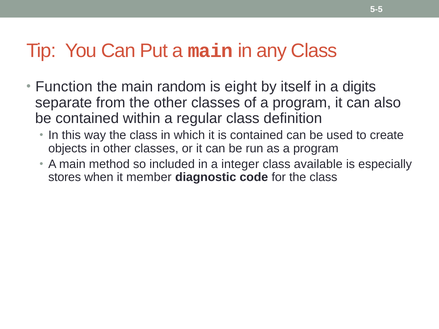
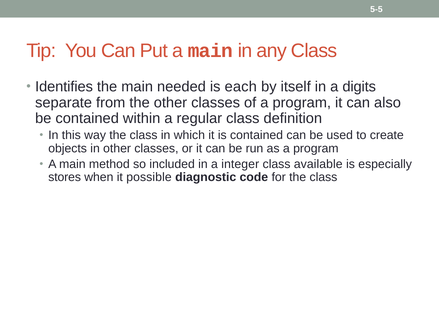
Function: Function -> Identifies
random: random -> needed
eight: eight -> each
member: member -> possible
